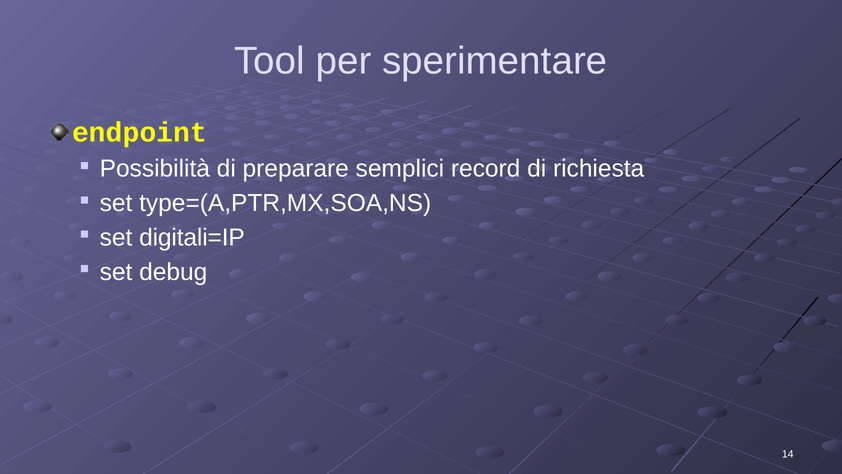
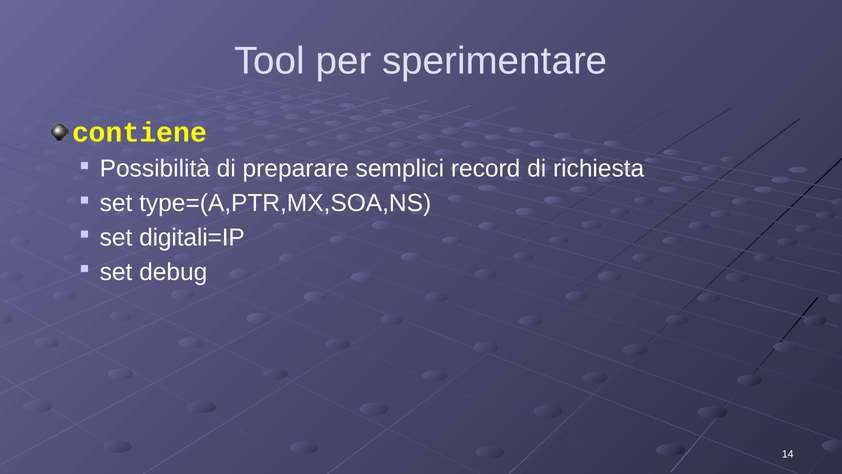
endpoint: endpoint -> contiene
